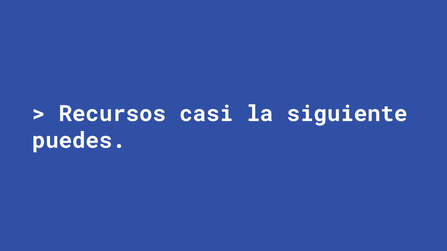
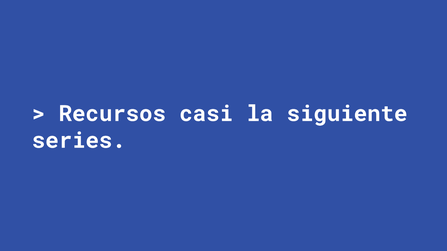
puedes: puedes -> series
